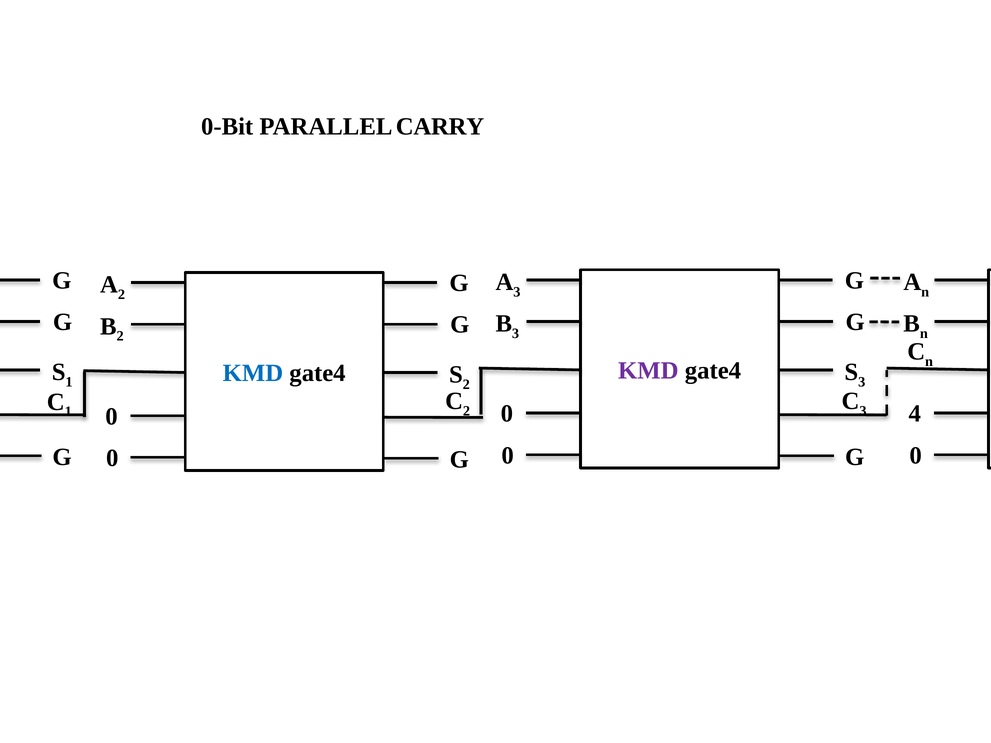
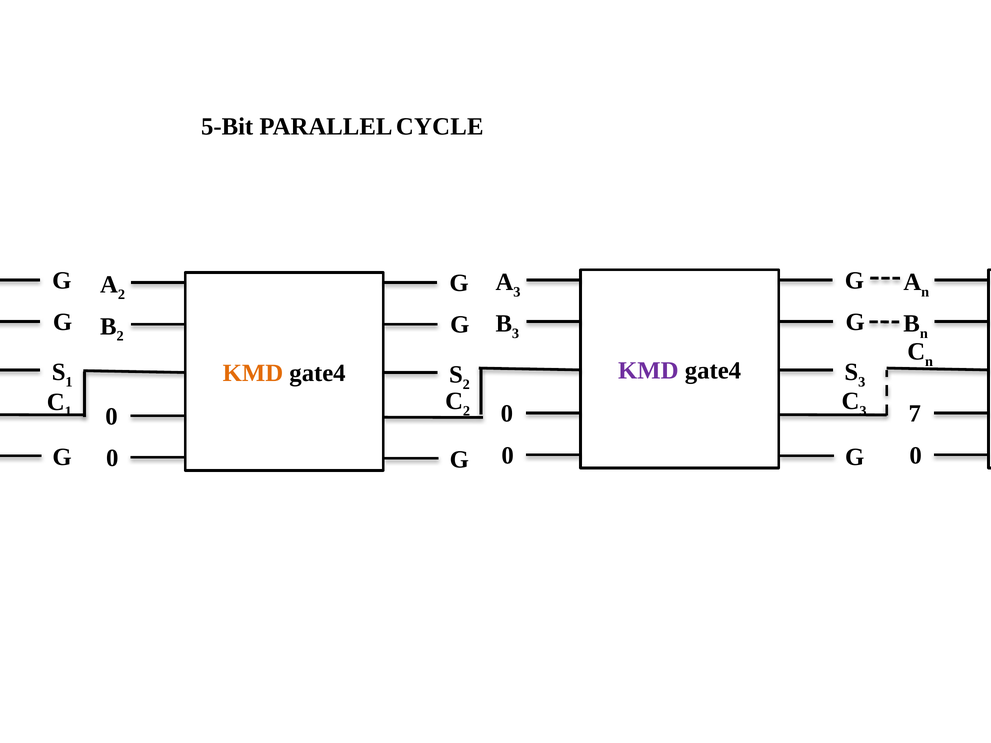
0-Bit: 0-Bit -> 5-Bit
CARRY: CARRY -> CYCLE
KMD at (253, 373) colour: blue -> orange
4: 4 -> 7
